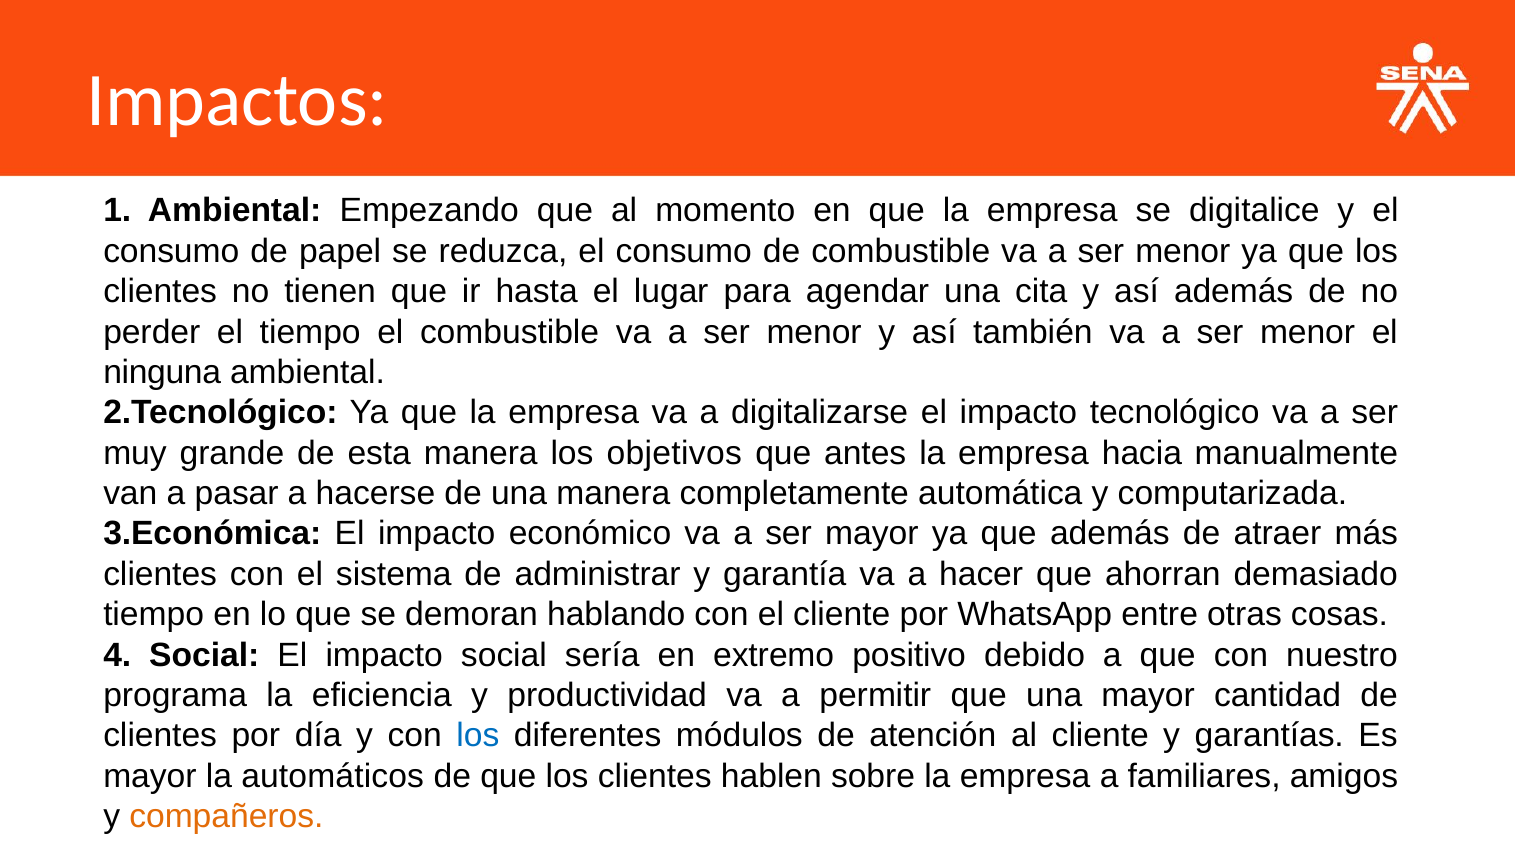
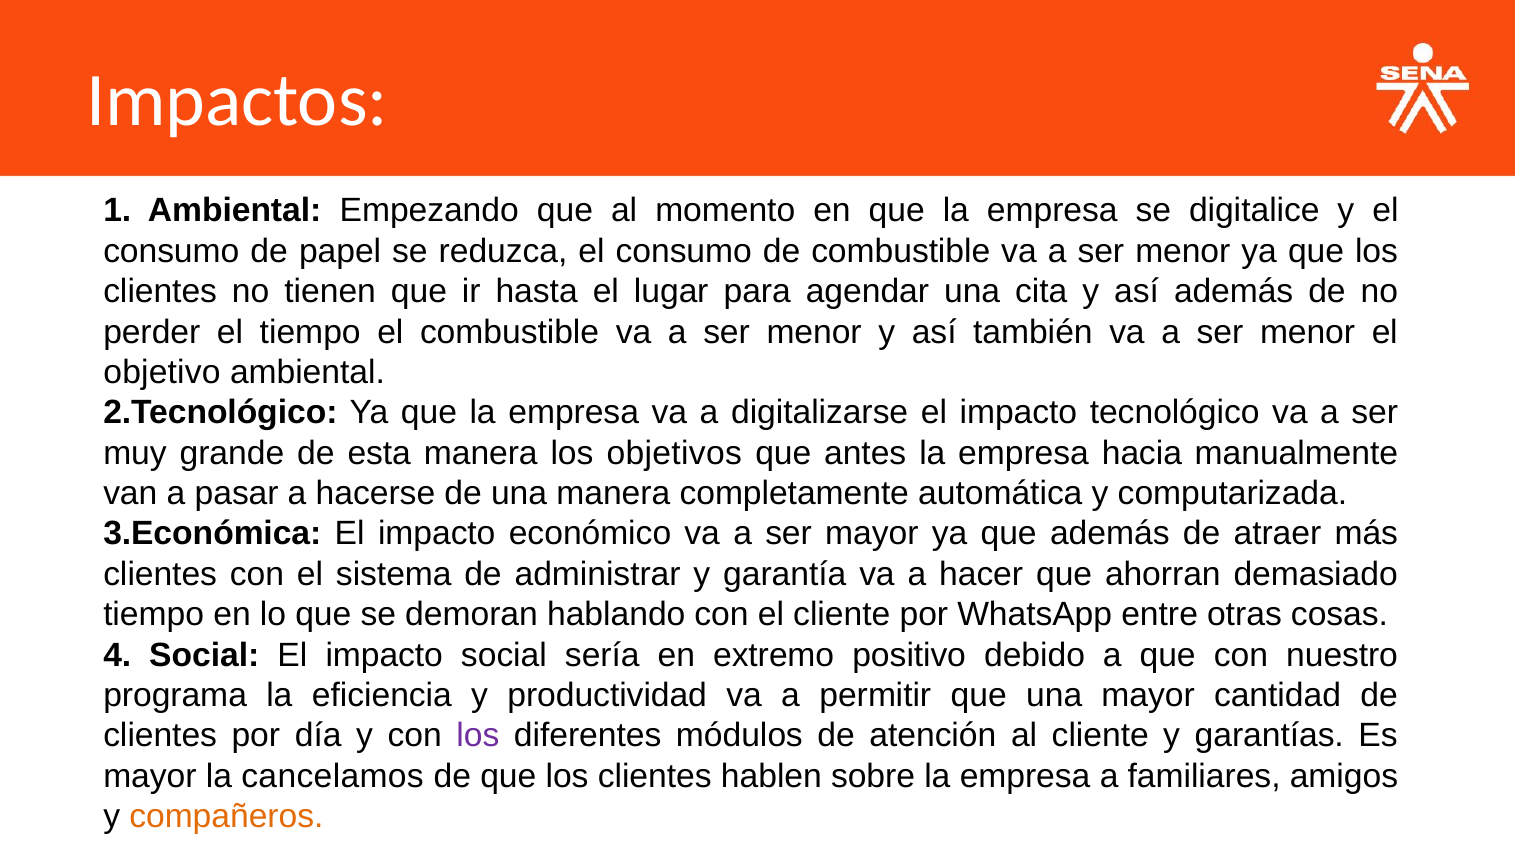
ninguna: ninguna -> objetivo
los at (478, 736) colour: blue -> purple
automáticos: automáticos -> cancelamos
